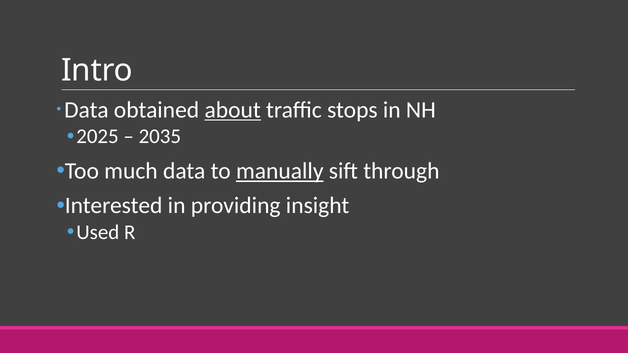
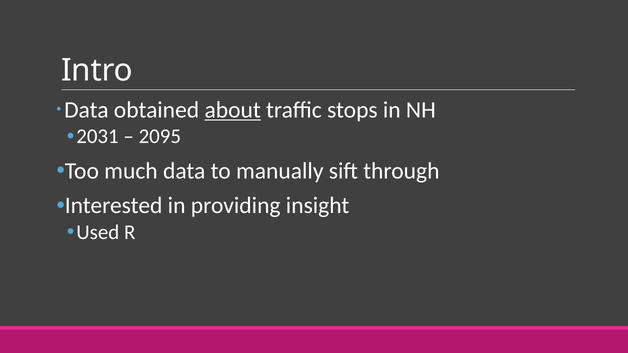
2025: 2025 -> 2031
2035: 2035 -> 2095
manually underline: present -> none
